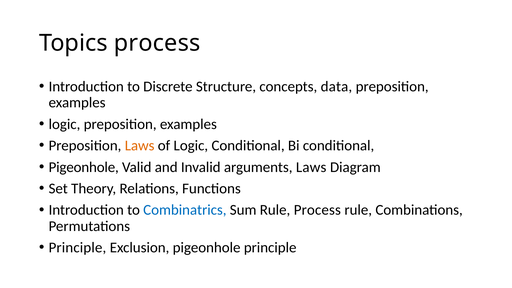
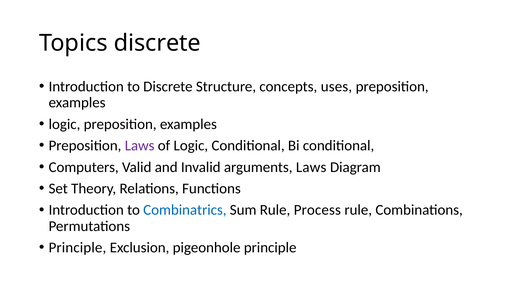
Topics process: process -> discrete
data: data -> uses
Laws at (140, 146) colour: orange -> purple
Pigeonhole at (84, 167): Pigeonhole -> Computers
